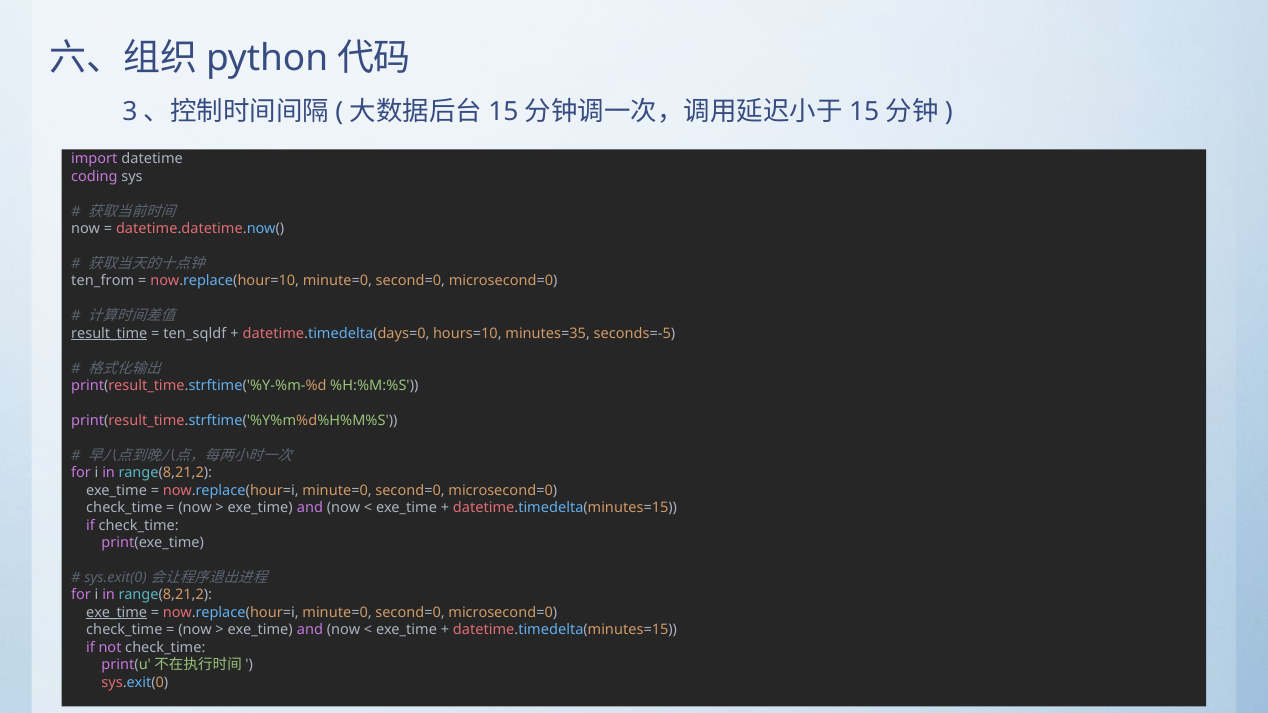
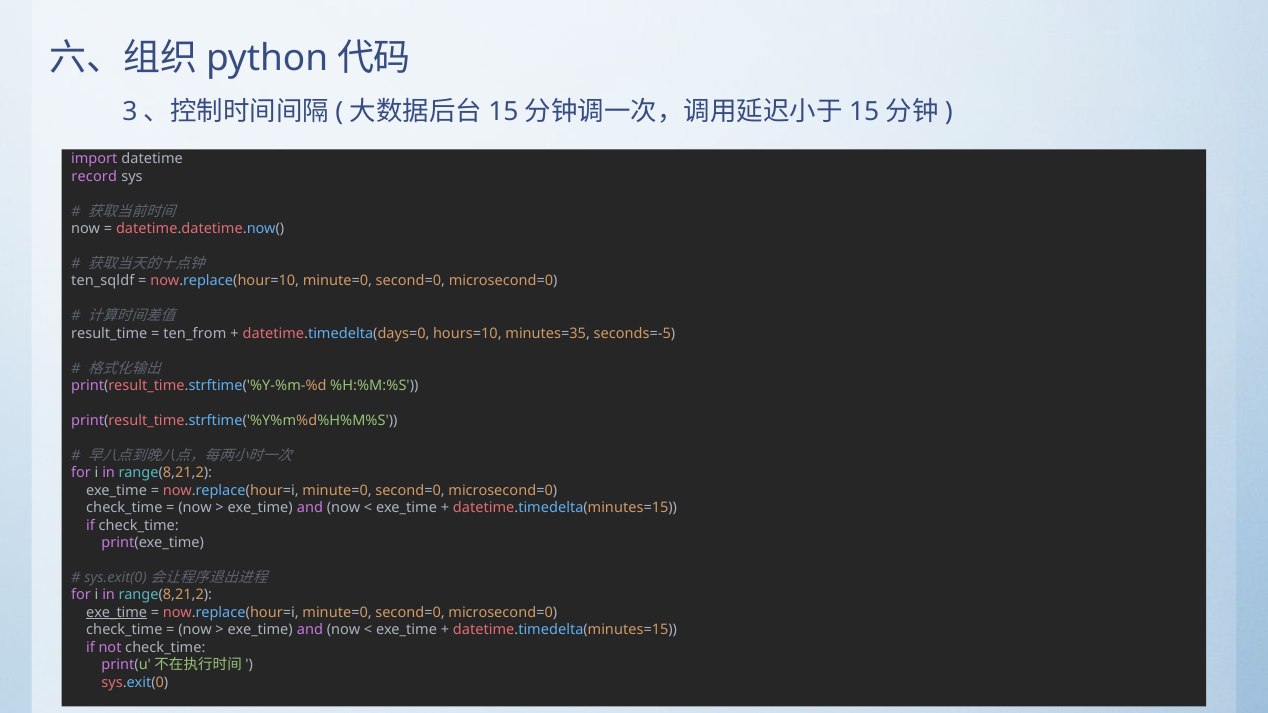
coding: coding -> record
ten_from: ten_from -> ten_sqldf
result_time underline: present -> none
ten_sqldf: ten_sqldf -> ten_from
